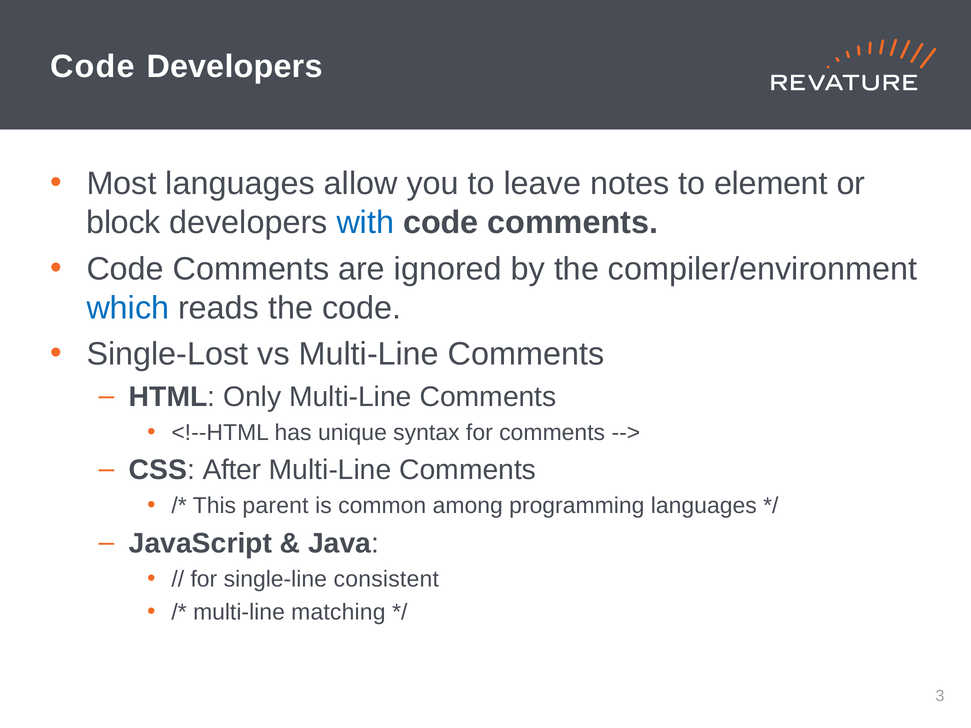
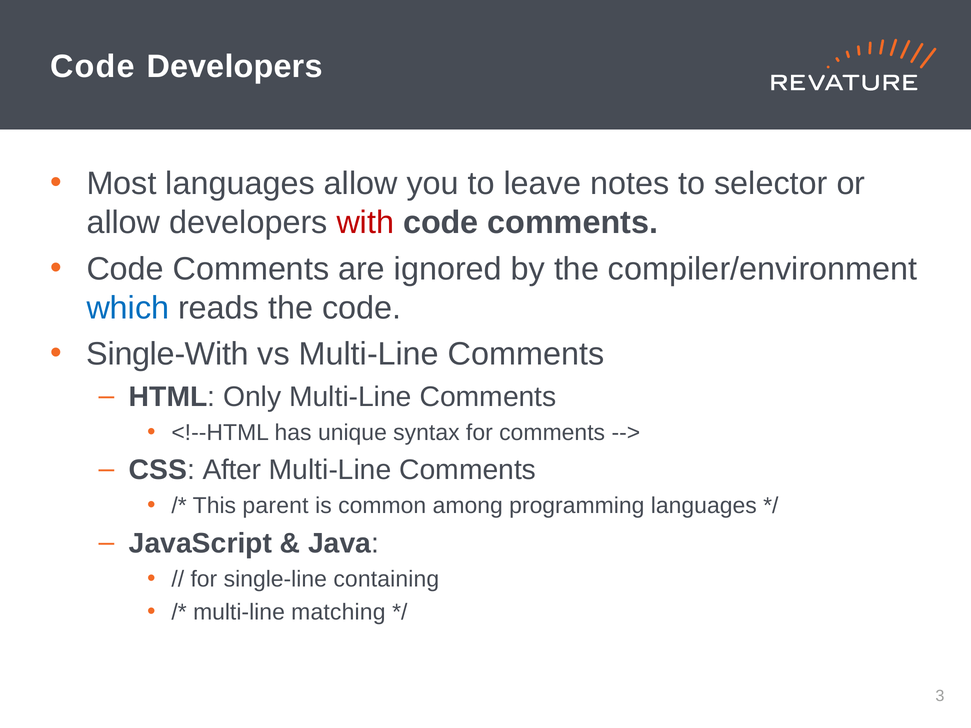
element: element -> selector
block at (124, 223): block -> allow
with colour: blue -> red
Single-Lost: Single-Lost -> Single-With
consistent: consistent -> containing
